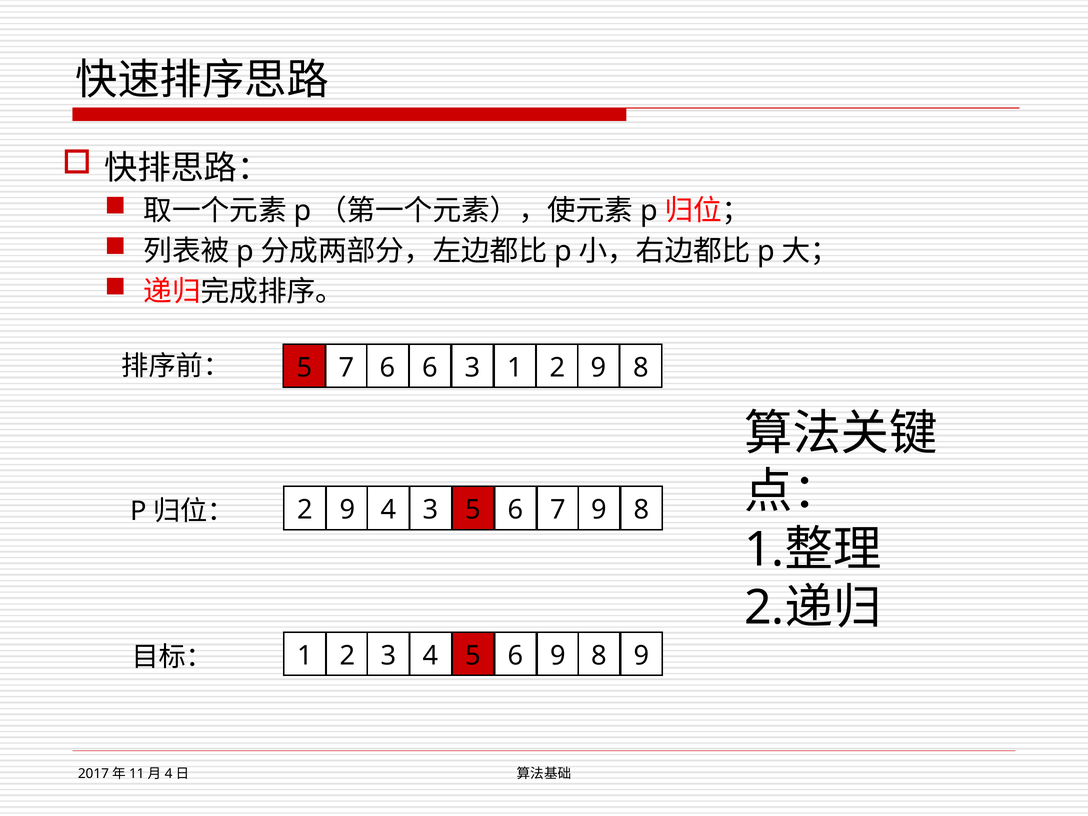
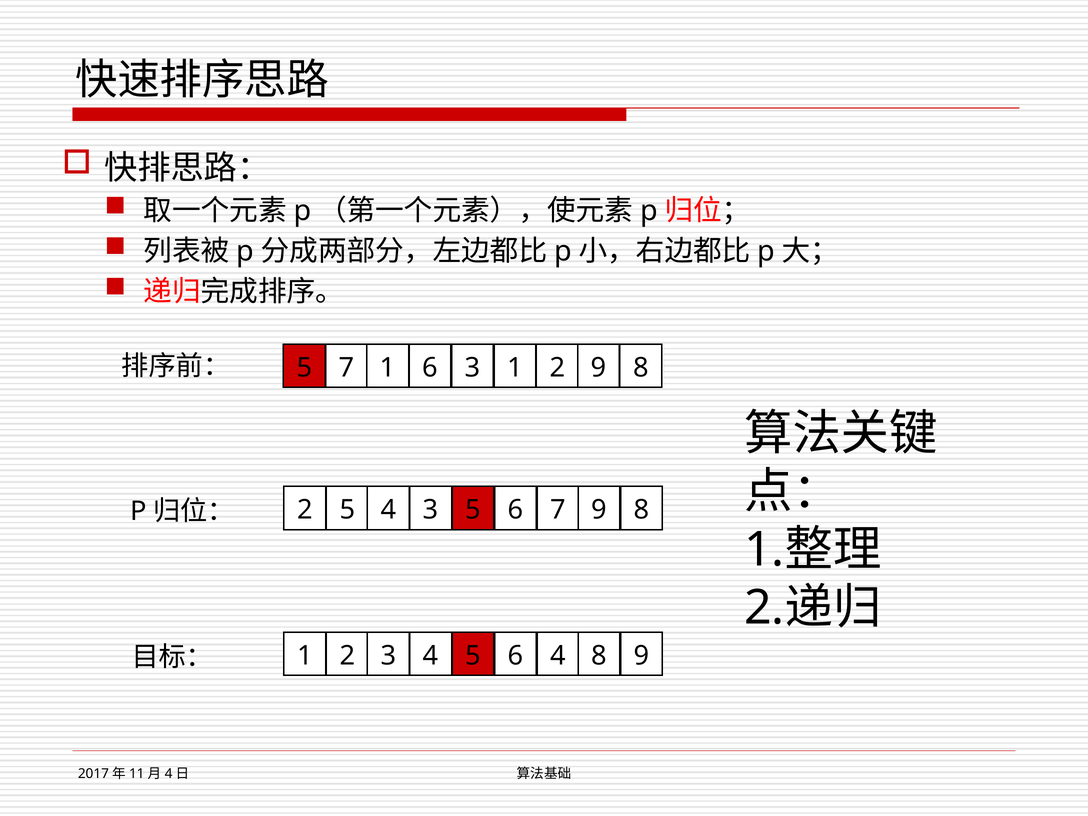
7 6: 6 -> 1
9 at (347, 510): 9 -> 5
6 9: 9 -> 4
